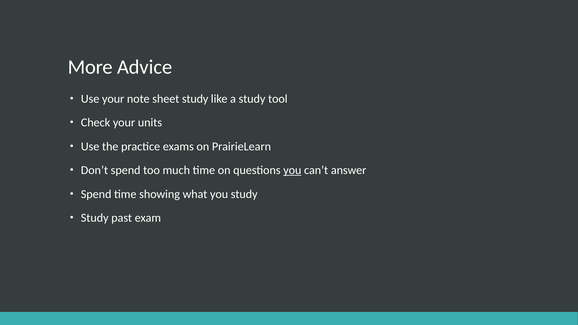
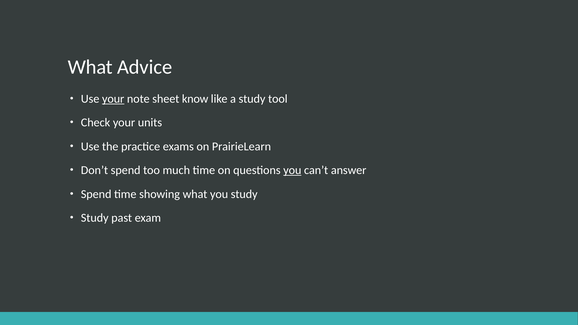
More at (90, 67): More -> What
your at (113, 99) underline: none -> present
sheet study: study -> know
